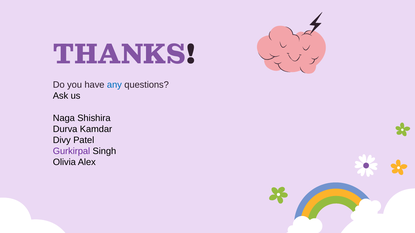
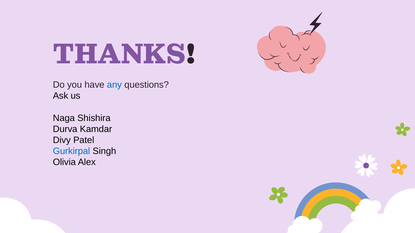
Gurkirpal colour: purple -> blue
